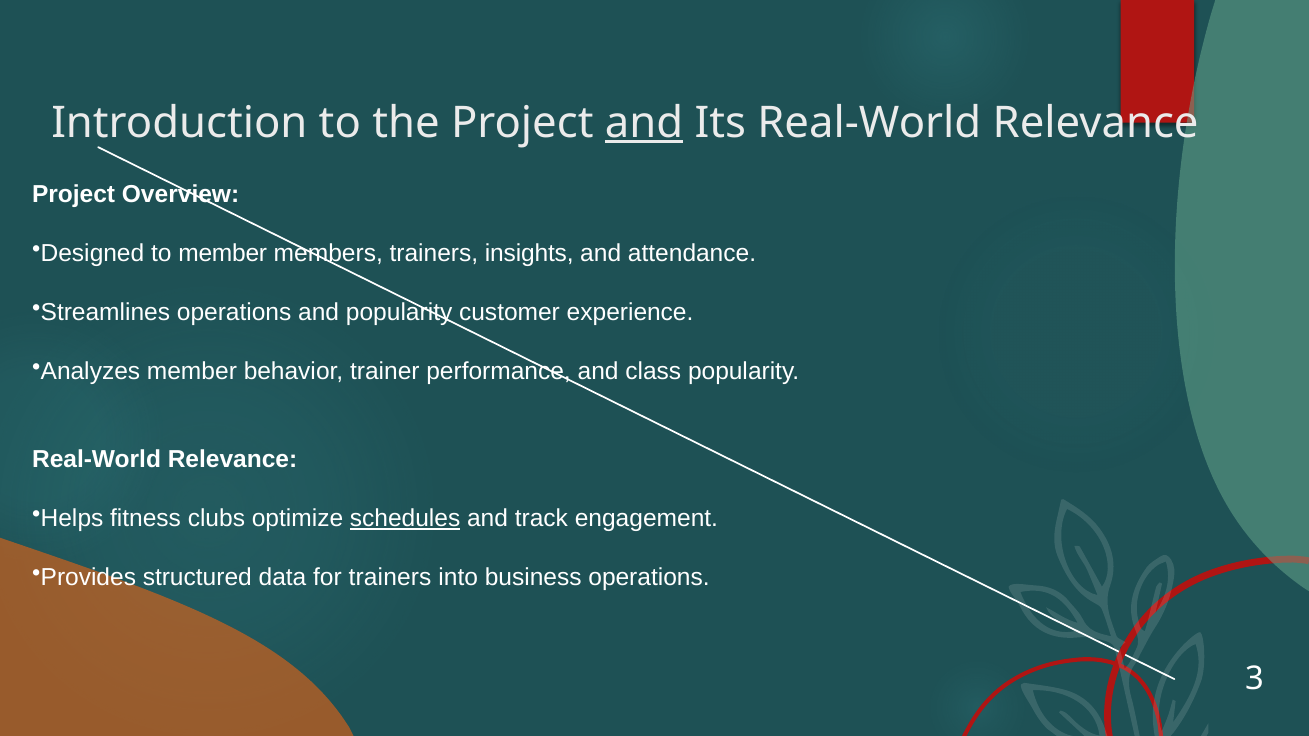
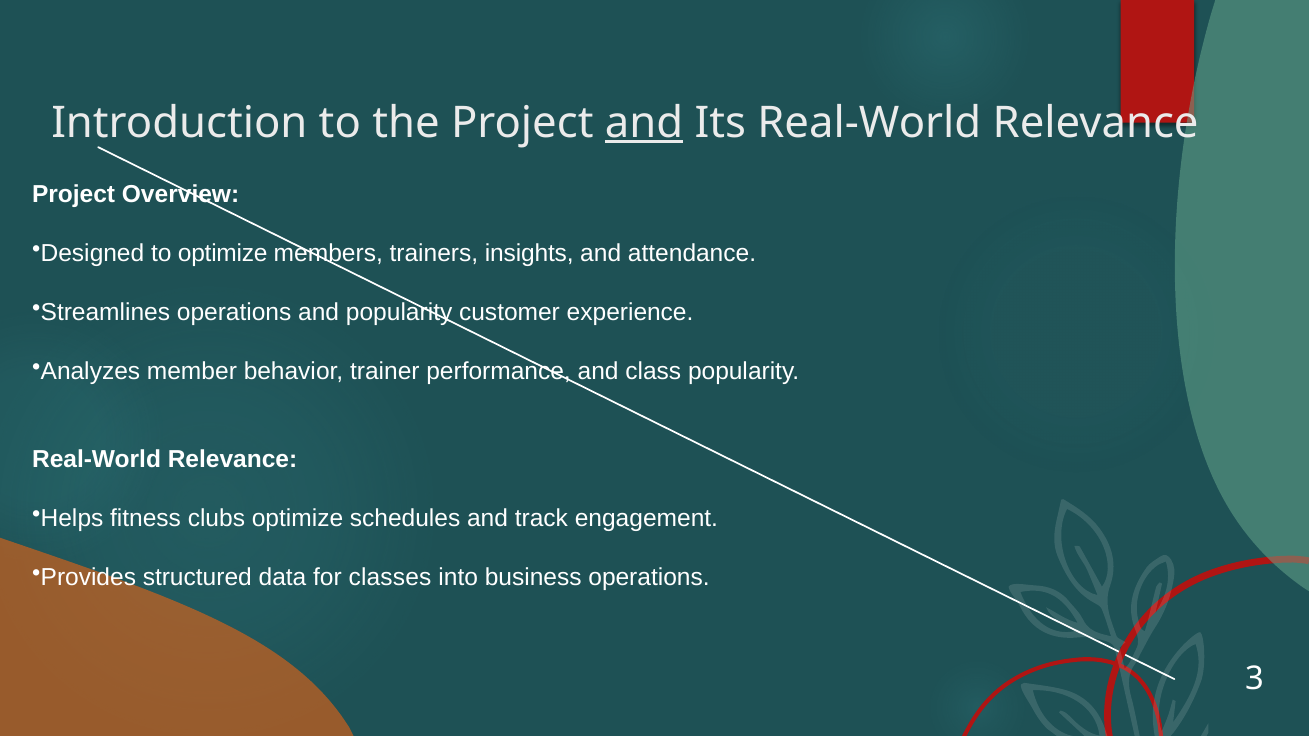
to member: member -> optimize
schedules underline: present -> none
for trainers: trainers -> classes
